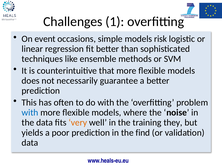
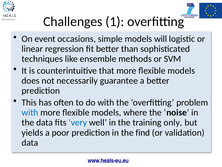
risk: risk -> will
very colour: orange -> blue
they: they -> only
